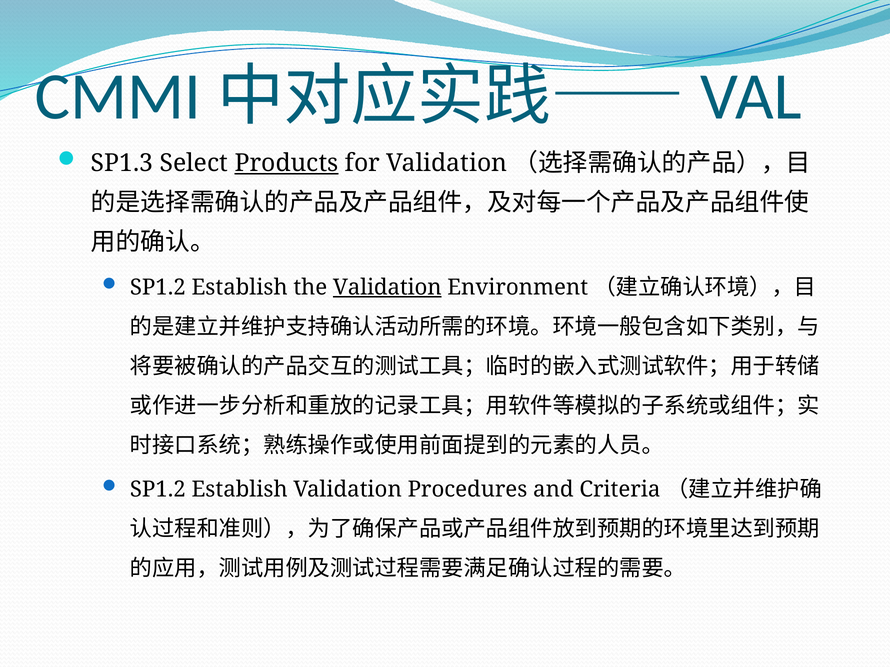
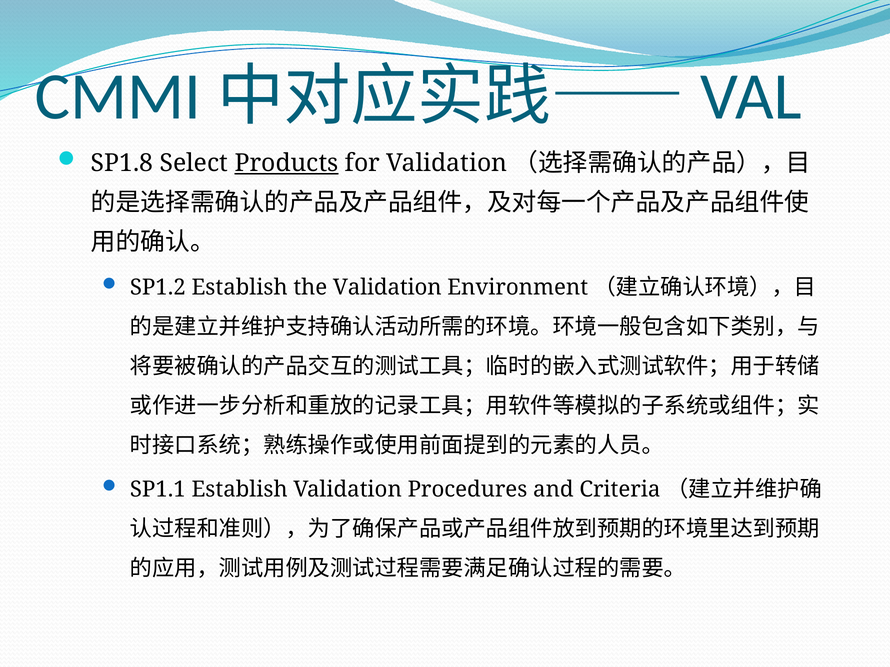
SP1.3: SP1.3 -> SP1.8
Validation at (387, 287) underline: present -> none
SP1.2 at (158, 490): SP1.2 -> SP1.1
